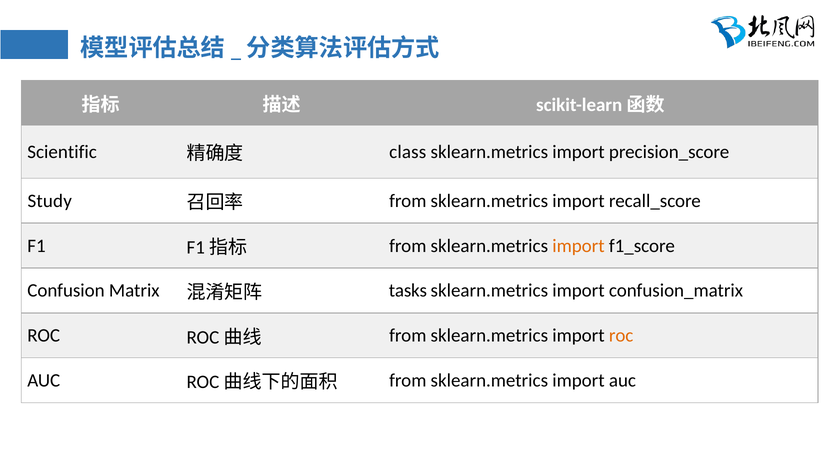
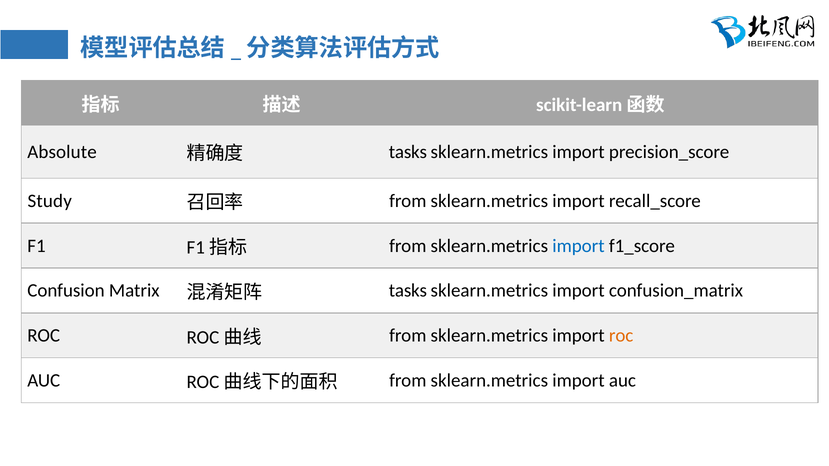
Scientific: Scientific -> Absolute
class at (408, 152): class -> tasks
import at (578, 246) colour: orange -> blue
